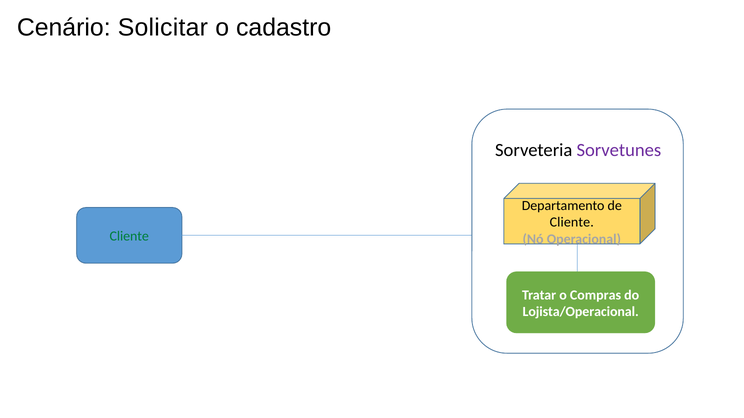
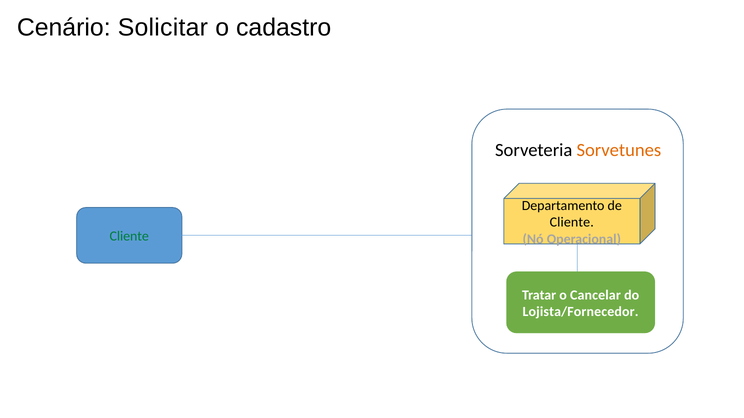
Sorvetunes colour: purple -> orange
Compras: Compras -> Cancelar
Lojista/Operacional: Lojista/Operacional -> Lojista/Fornecedor
